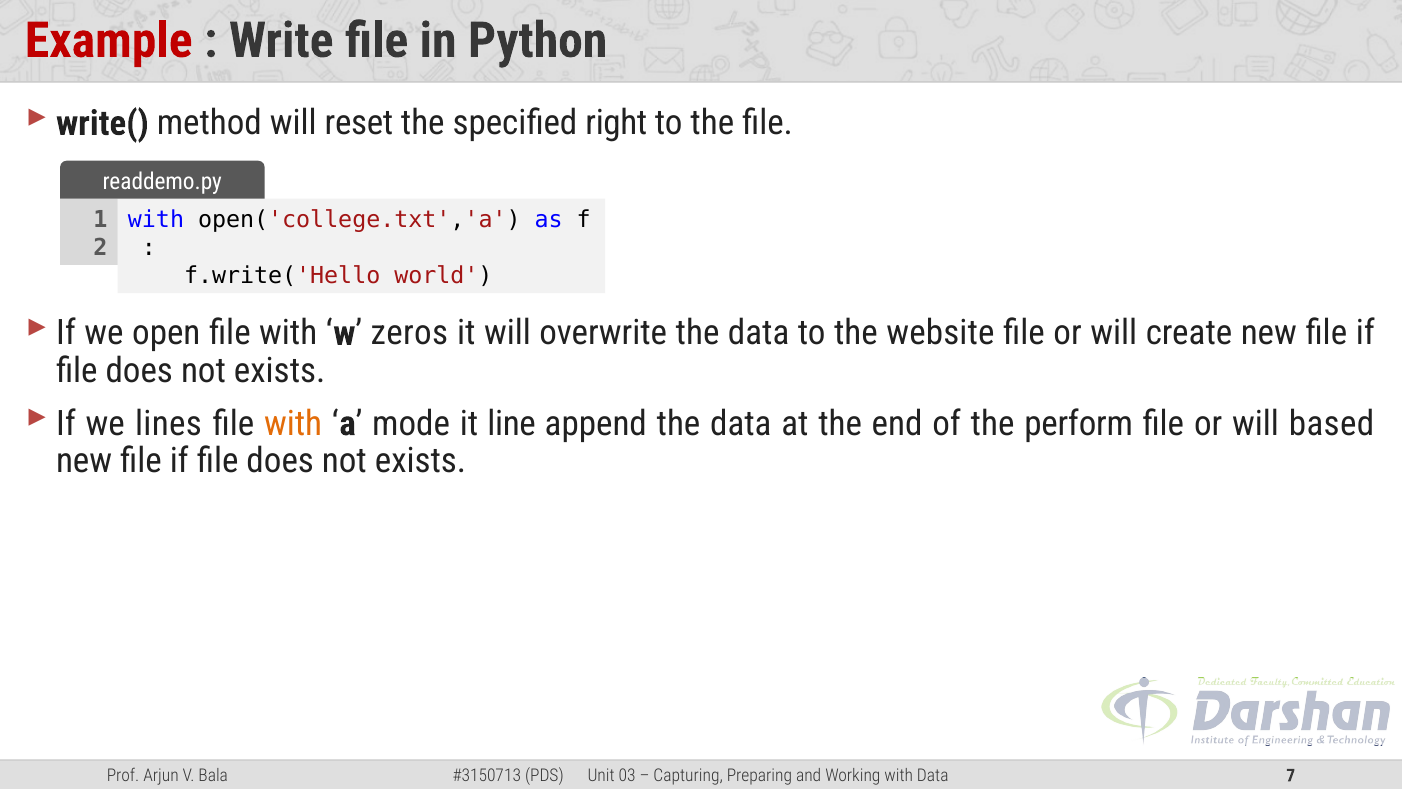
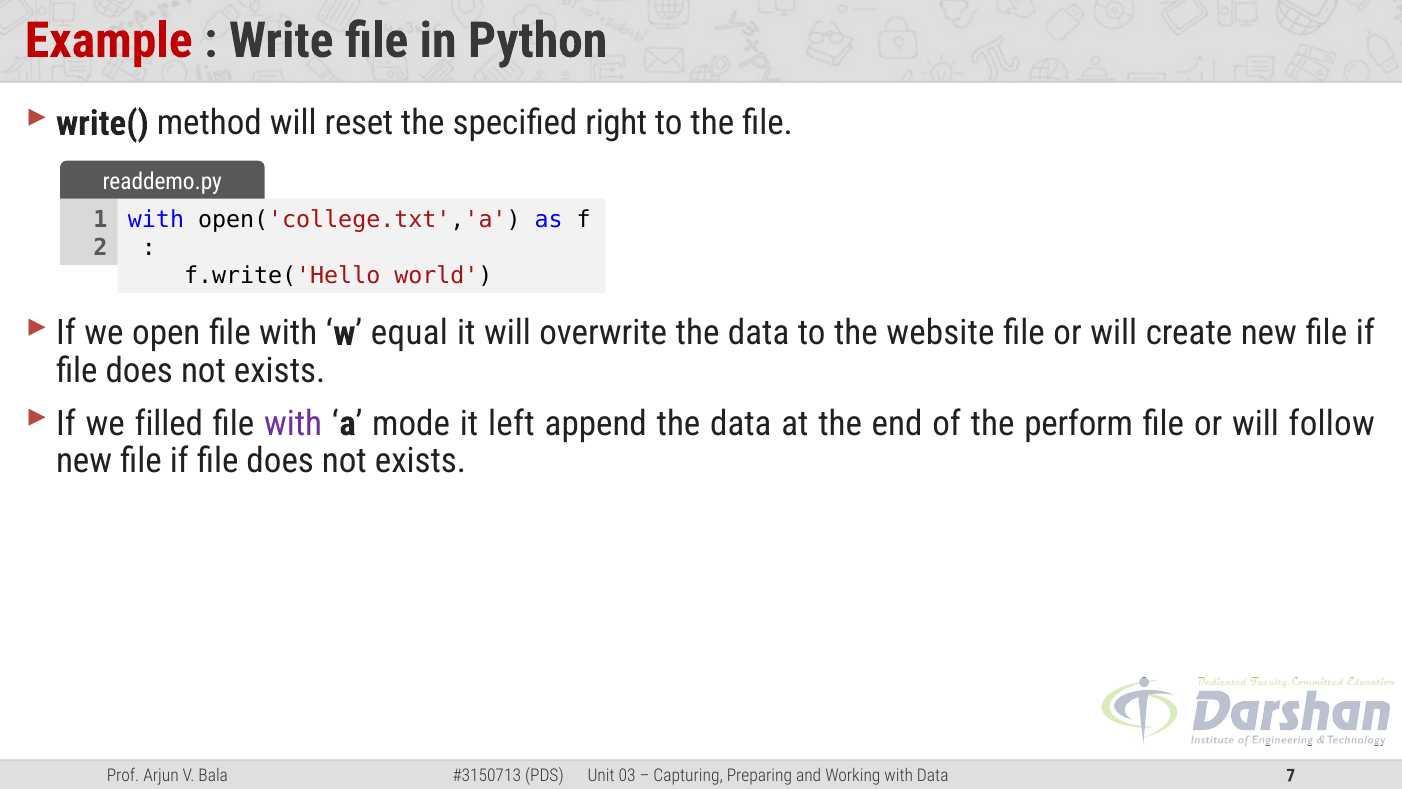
zeros: zeros -> equal
lines: lines -> filled
with at (293, 423) colour: orange -> purple
line: line -> left
based: based -> follow
